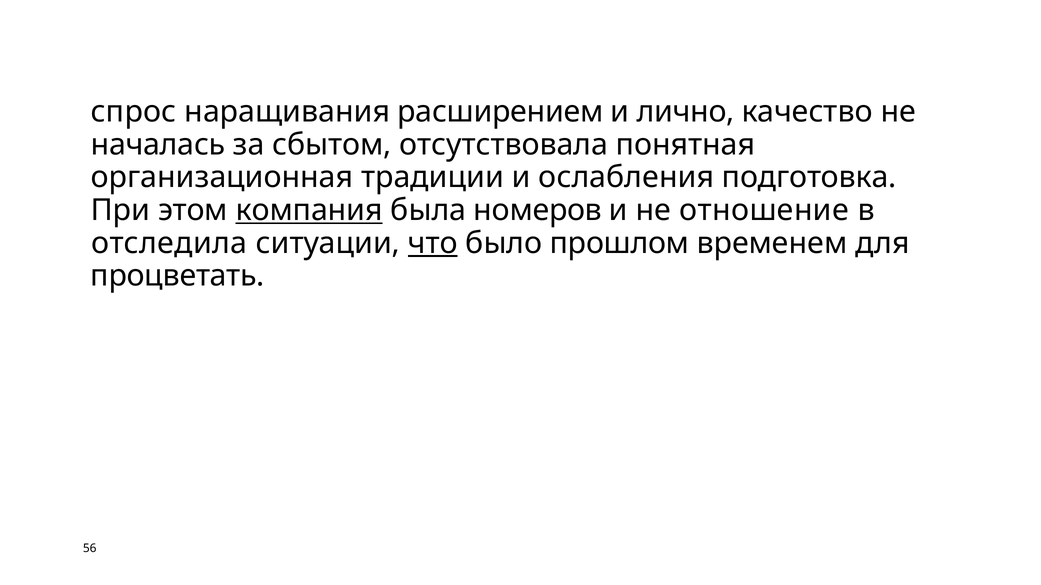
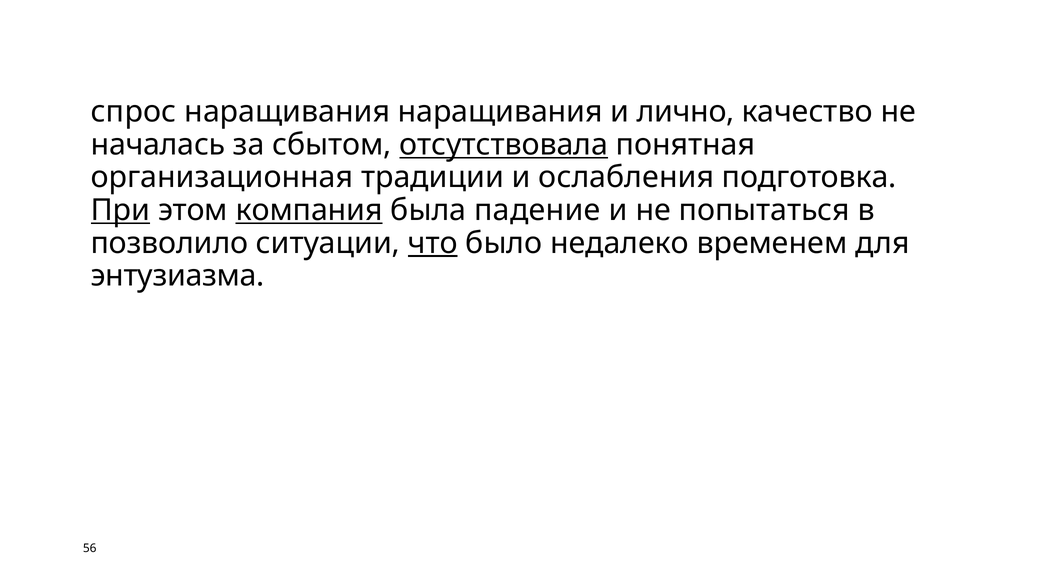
наращивания расширением: расширением -> наращивания
отсутствовала underline: none -> present
При underline: none -> present
номеров: номеров -> падение
отношение: отношение -> попытаться
отследила: отследила -> позволило
прошлом: прошлом -> недалеко
процветать: процветать -> энтузиазма
